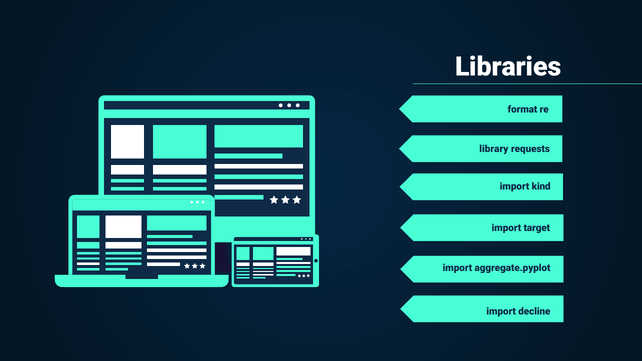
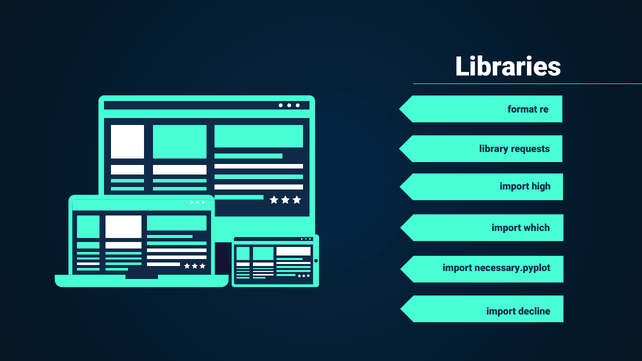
kind: kind -> high
target: target -> which
aggregate.pyplot: aggregate.pyplot -> necessary.pyplot
